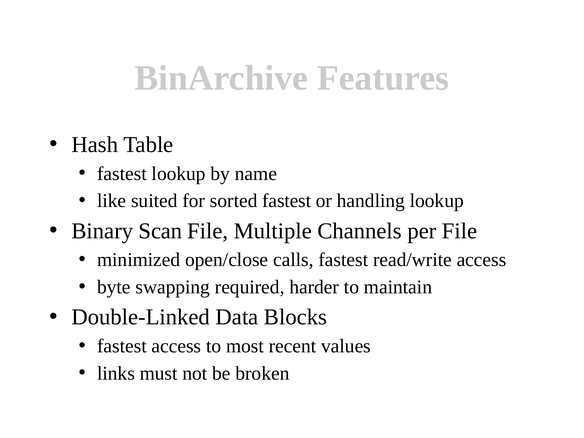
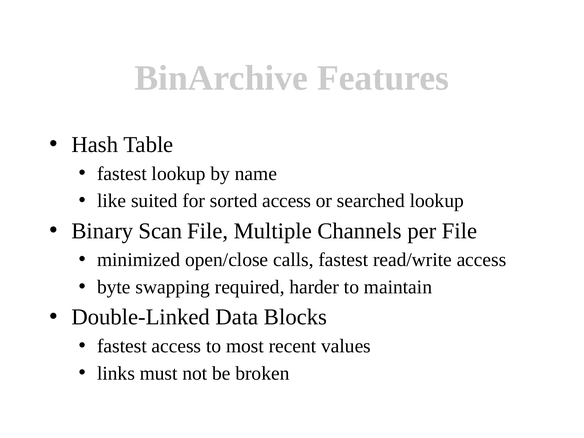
sorted fastest: fastest -> access
handling: handling -> searched
